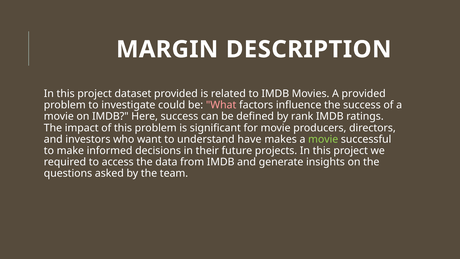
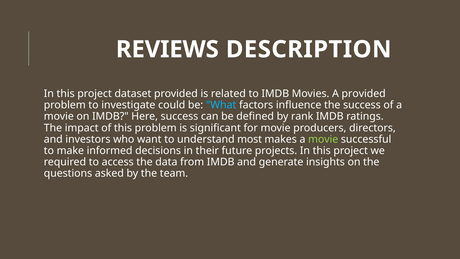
MARGIN: MARGIN -> REVIEWS
What colour: pink -> light blue
have: have -> most
